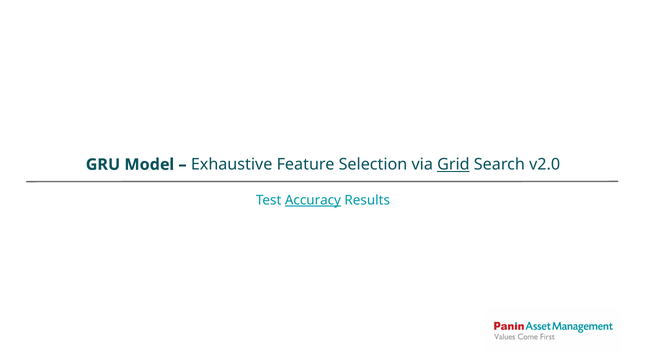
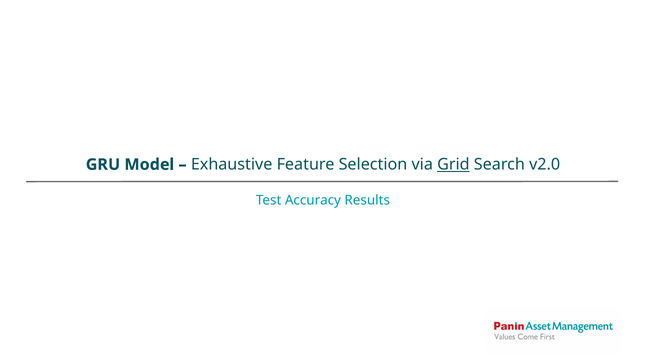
Accuracy underline: present -> none
